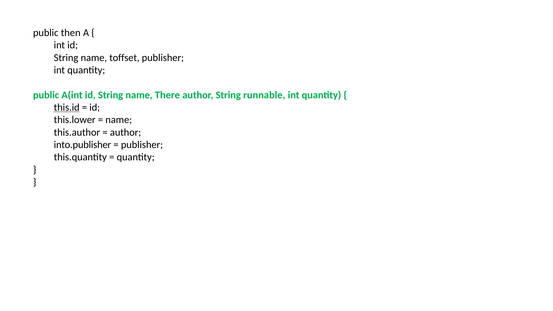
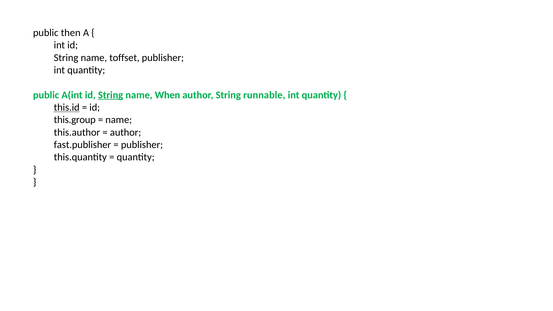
String at (111, 95) underline: none -> present
There: There -> When
this.lower: this.lower -> this.group
into.publisher: into.publisher -> fast.publisher
